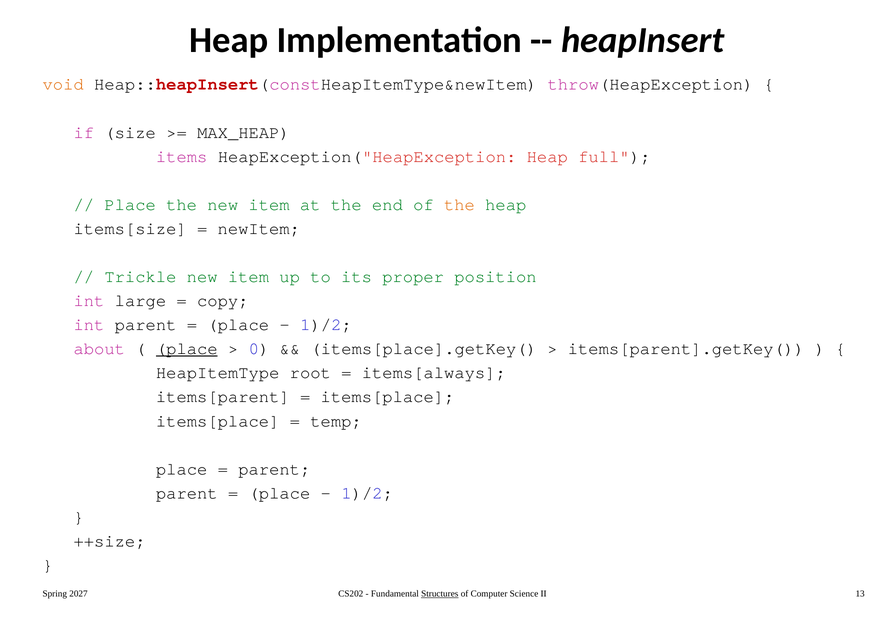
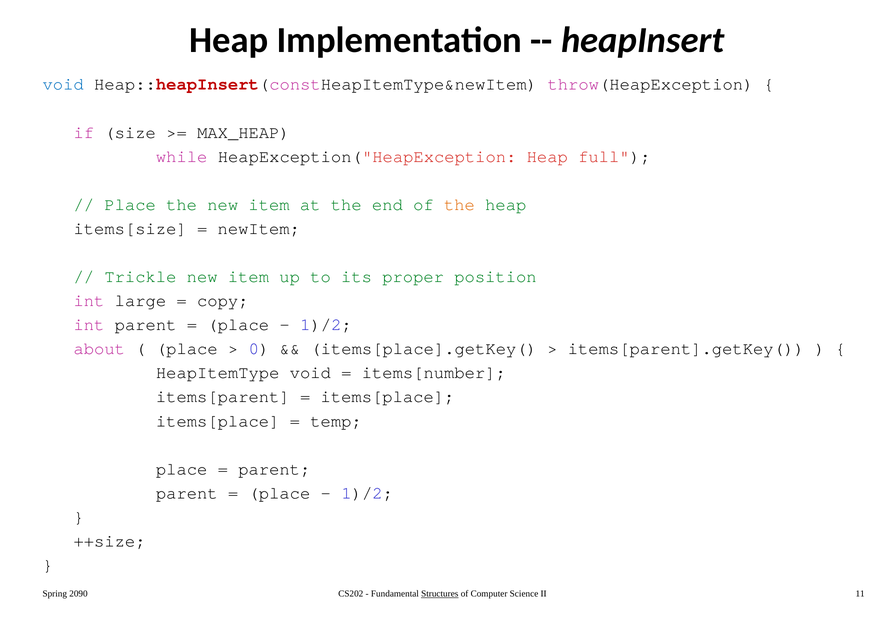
void at (63, 84) colour: orange -> blue
items: items -> while
place at (187, 349) underline: present -> none
HeapItemType root: root -> void
items[always: items[always -> items[number
2027: 2027 -> 2090
13: 13 -> 11
